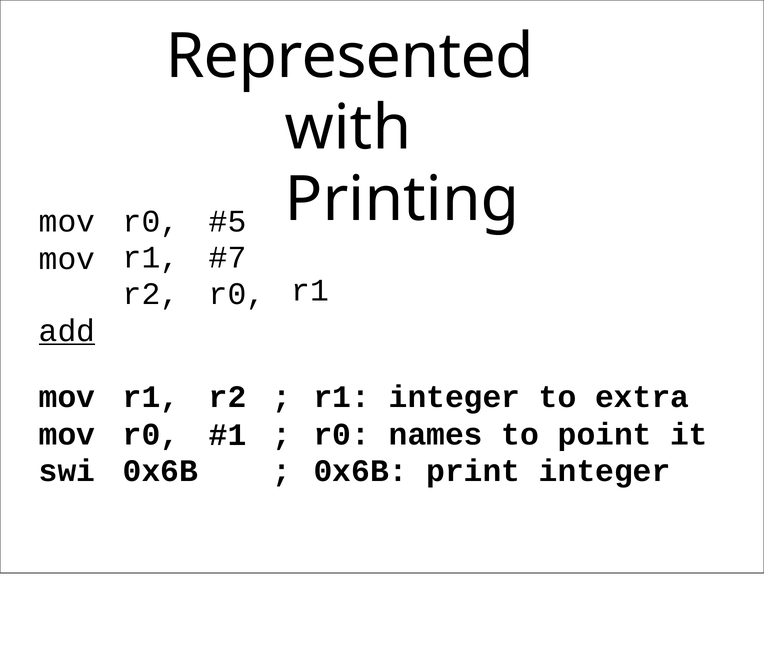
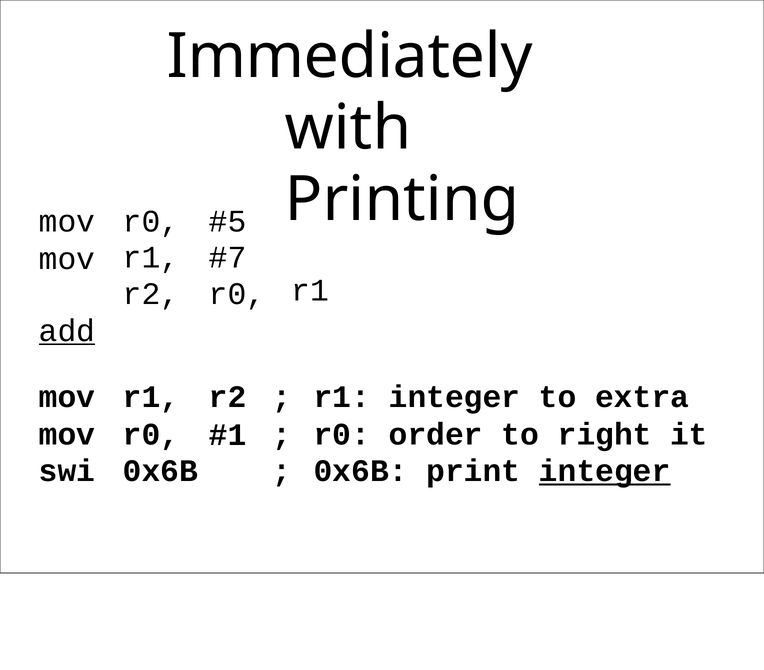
Represented: Represented -> Immediately
names: names -> order
point: point -> right
integer at (605, 471) underline: none -> present
